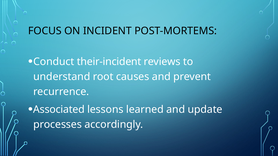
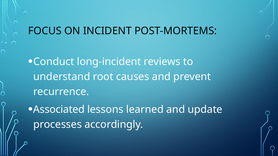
their-incident: their-incident -> long-incident
